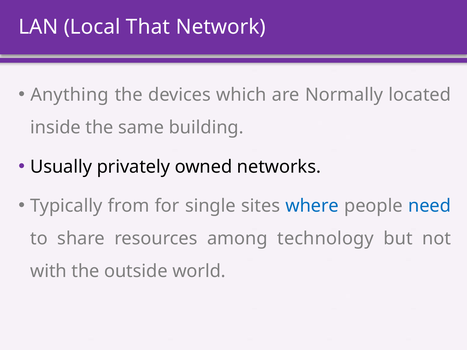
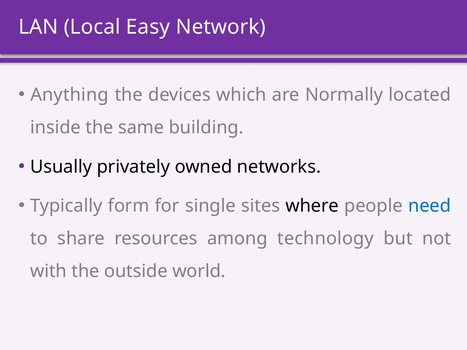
That: That -> Easy
from: from -> form
where colour: blue -> black
